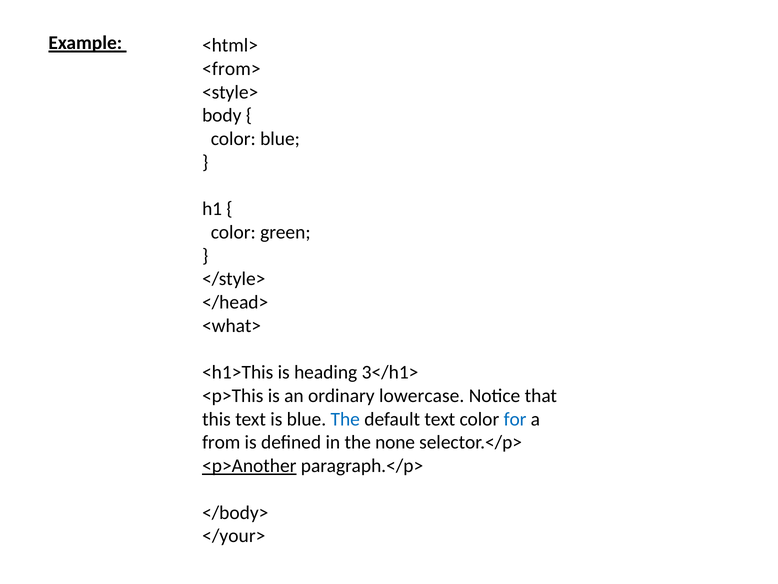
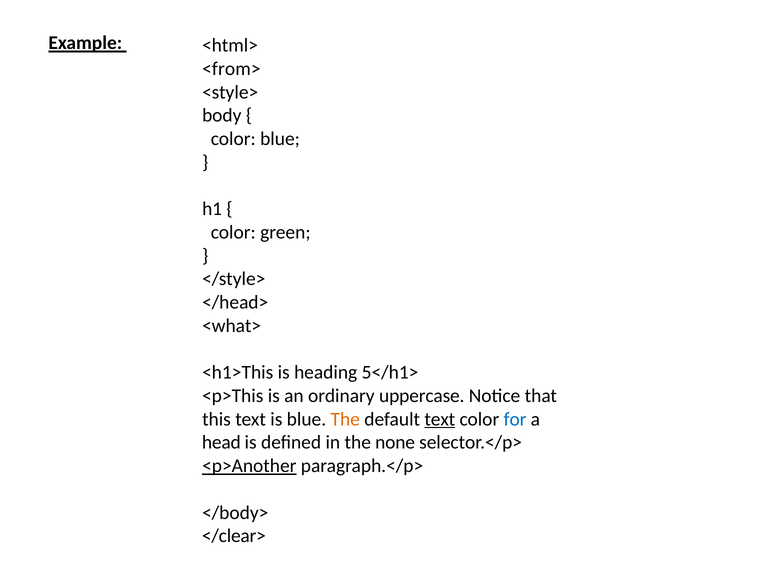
3</h1>: 3</h1> -> 5</h1>
lowercase: lowercase -> uppercase
The at (345, 419) colour: blue -> orange
text at (440, 419) underline: none -> present
from: from -> head
</your>: </your> -> </clear>
